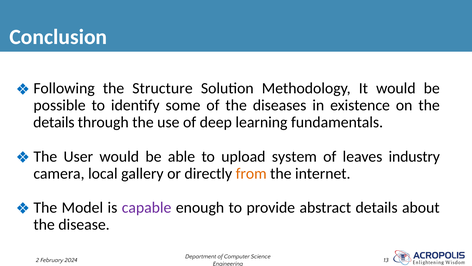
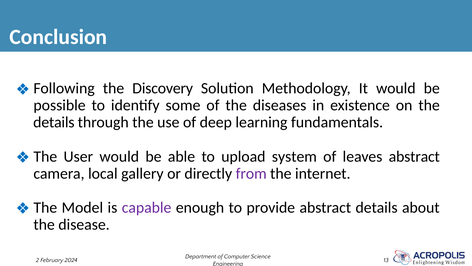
Structure: Structure -> Discovery
leaves industry: industry -> abstract
from colour: orange -> purple
